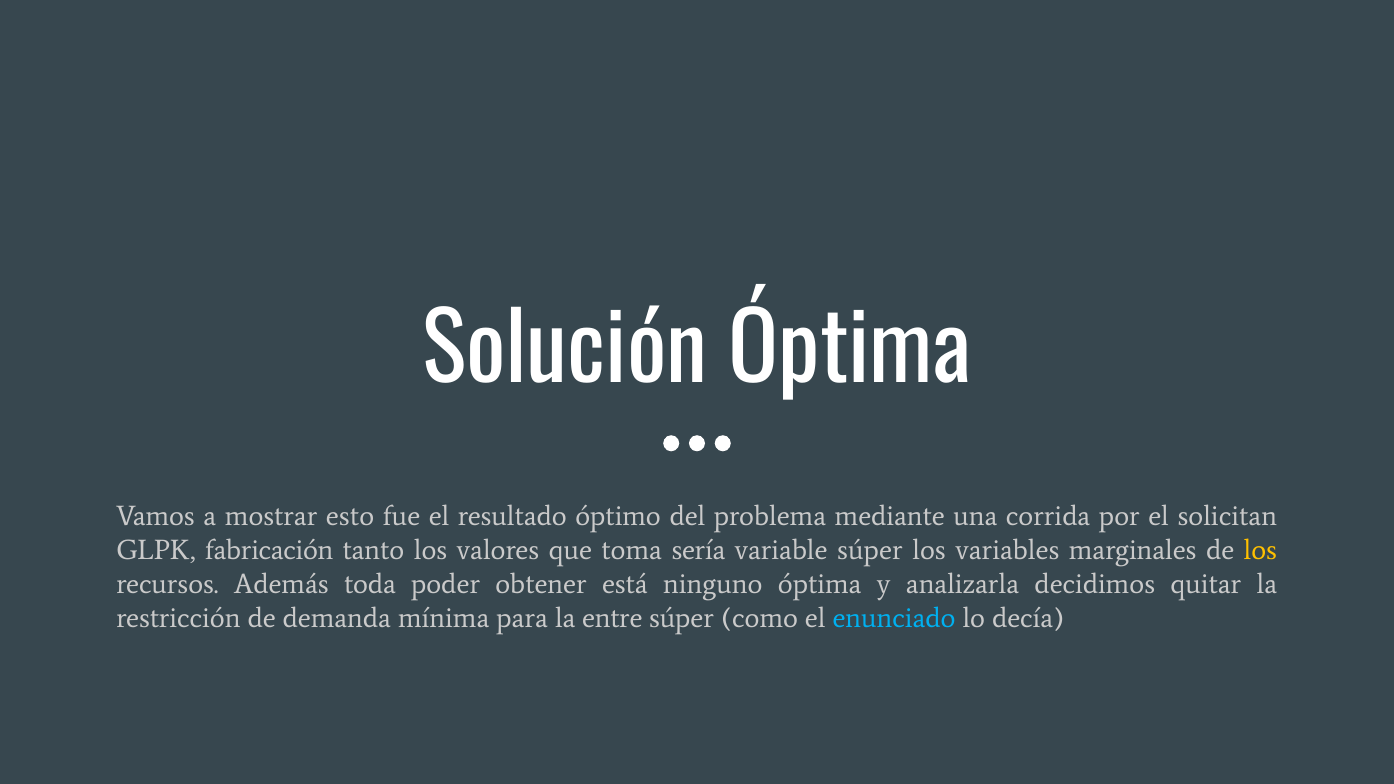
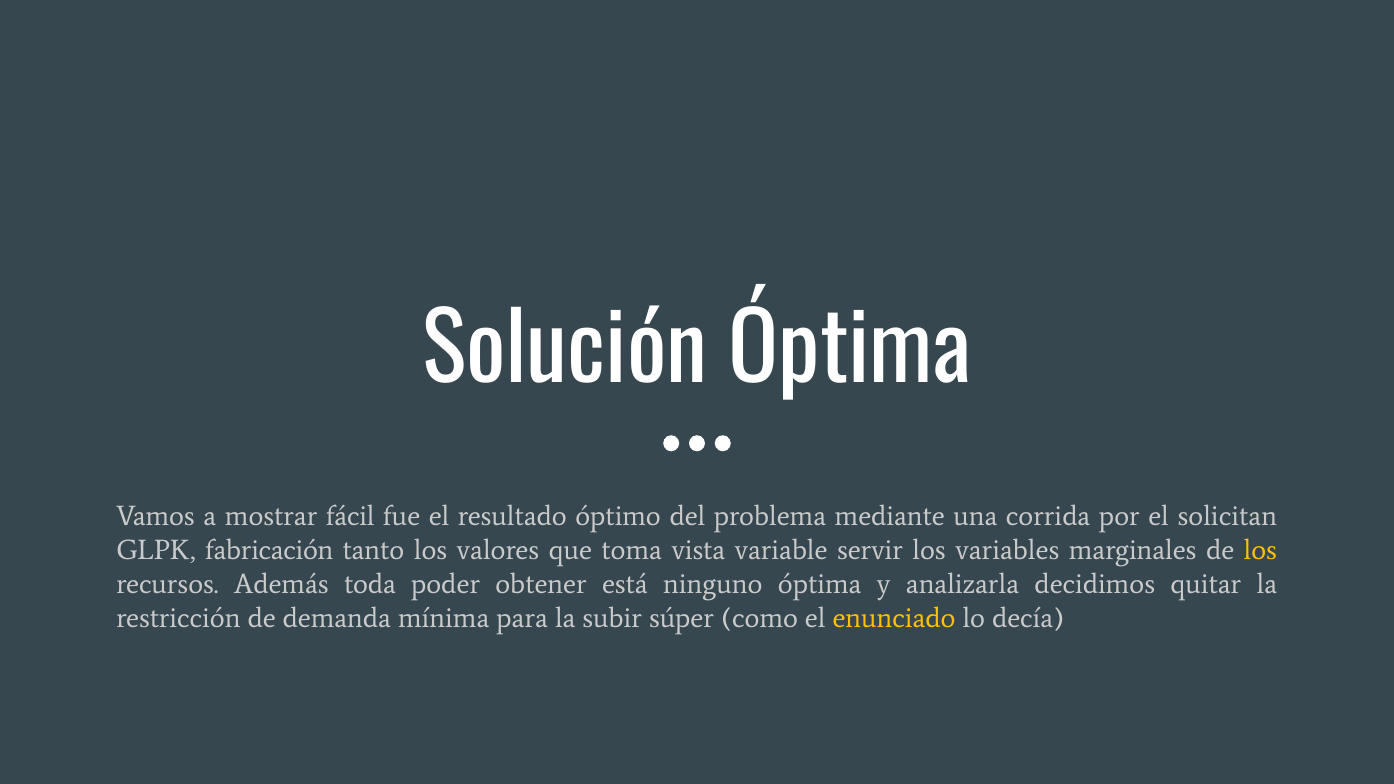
esto: esto -> fácil
sería: sería -> vista
variable súper: súper -> servir
entre: entre -> subir
enunciado colour: light blue -> yellow
